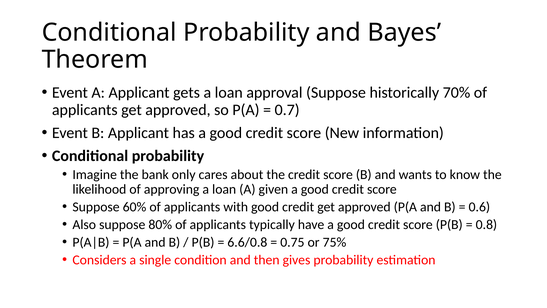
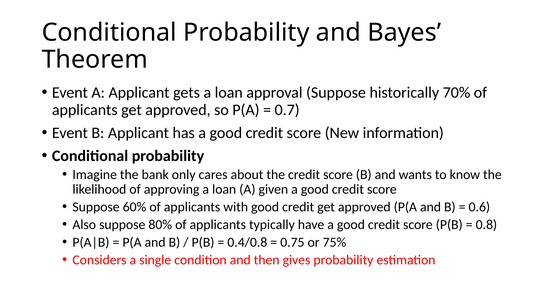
6.6/0.8: 6.6/0.8 -> 0.4/0.8
